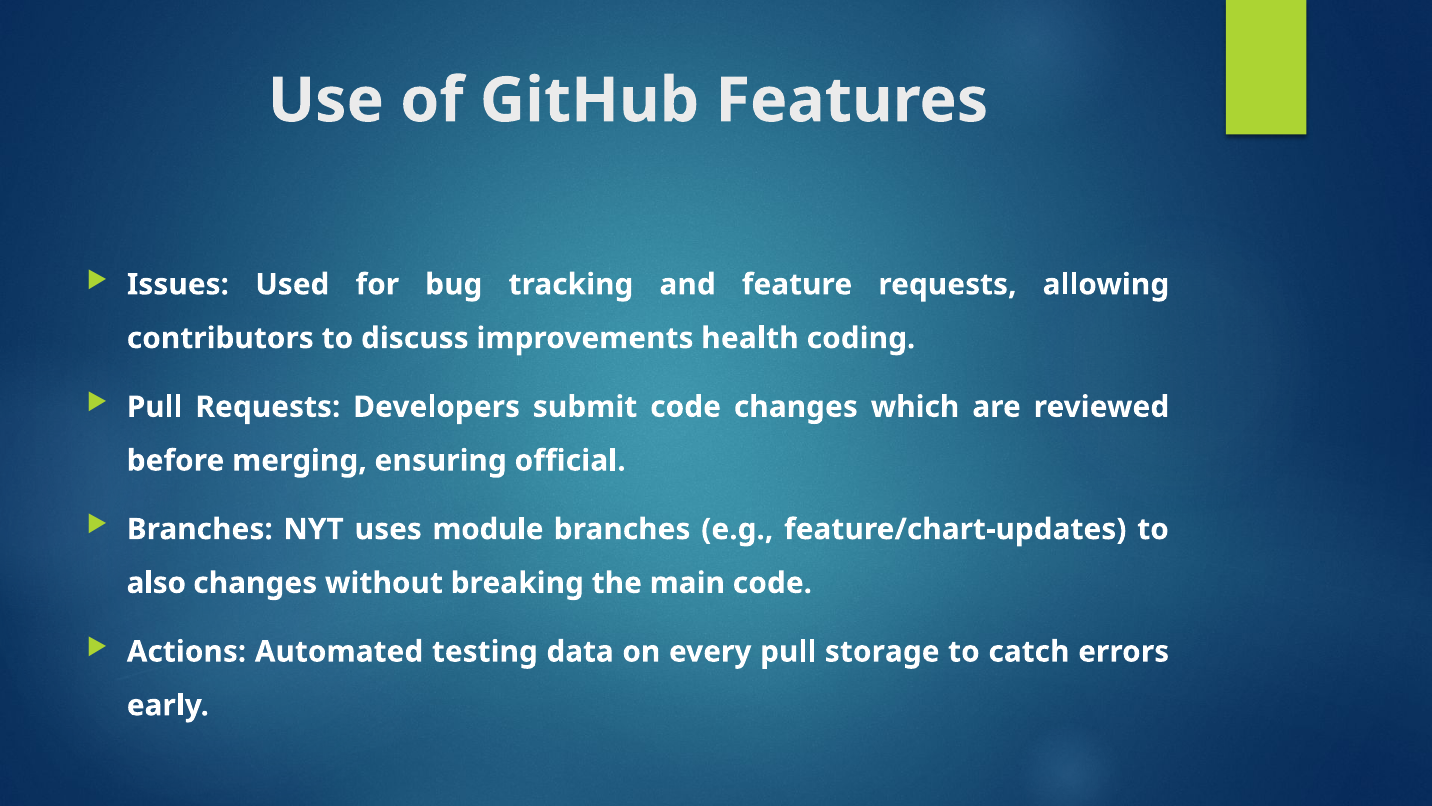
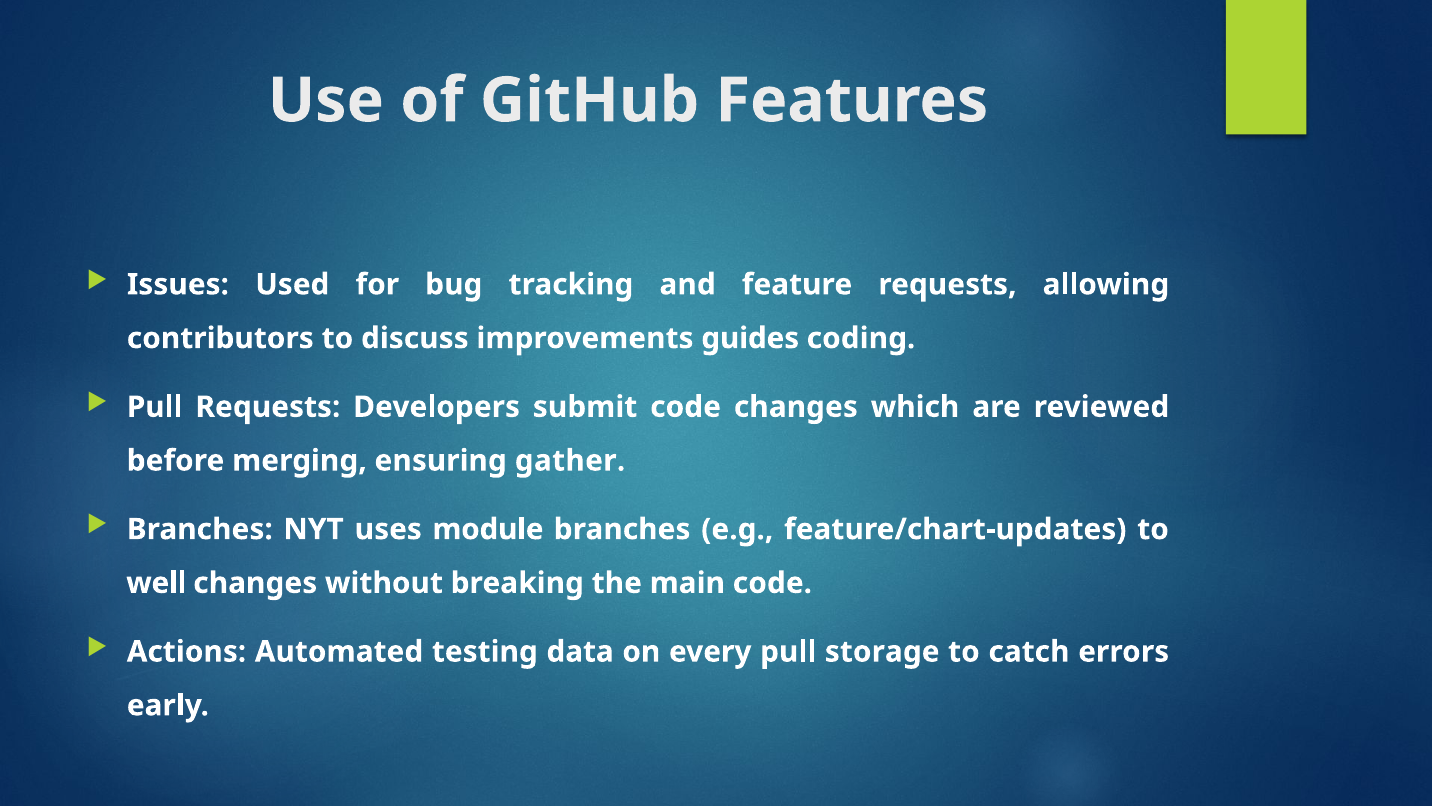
health: health -> guides
official: official -> gather
also: also -> well
